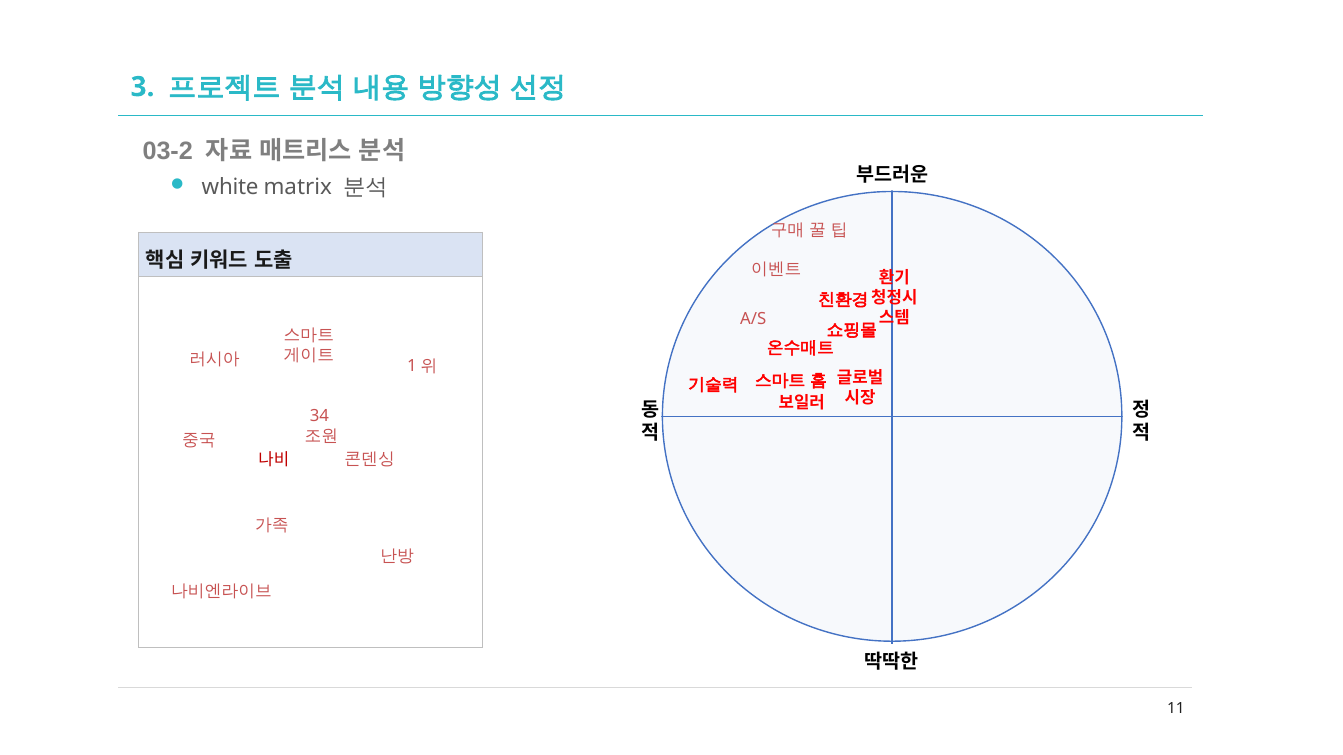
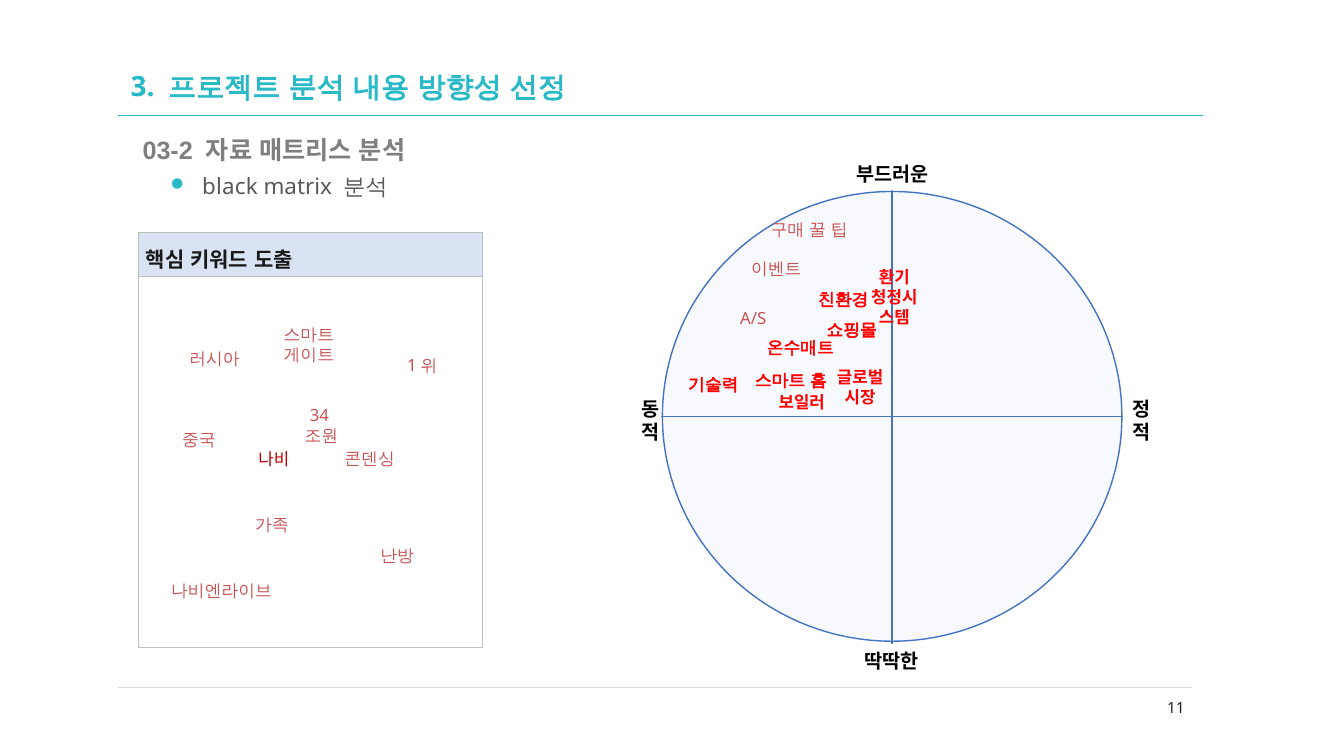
white: white -> black
